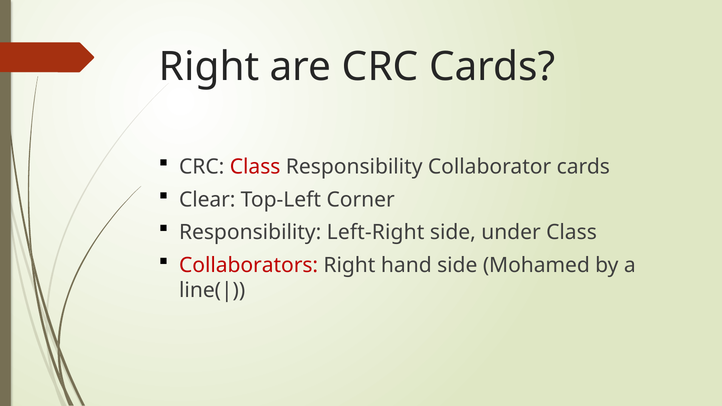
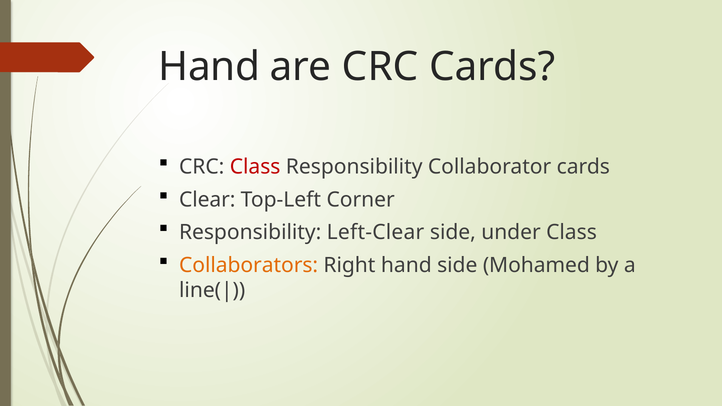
Right at (209, 67): Right -> Hand
Left-Right: Left-Right -> Left-Clear
Collaborators colour: red -> orange
